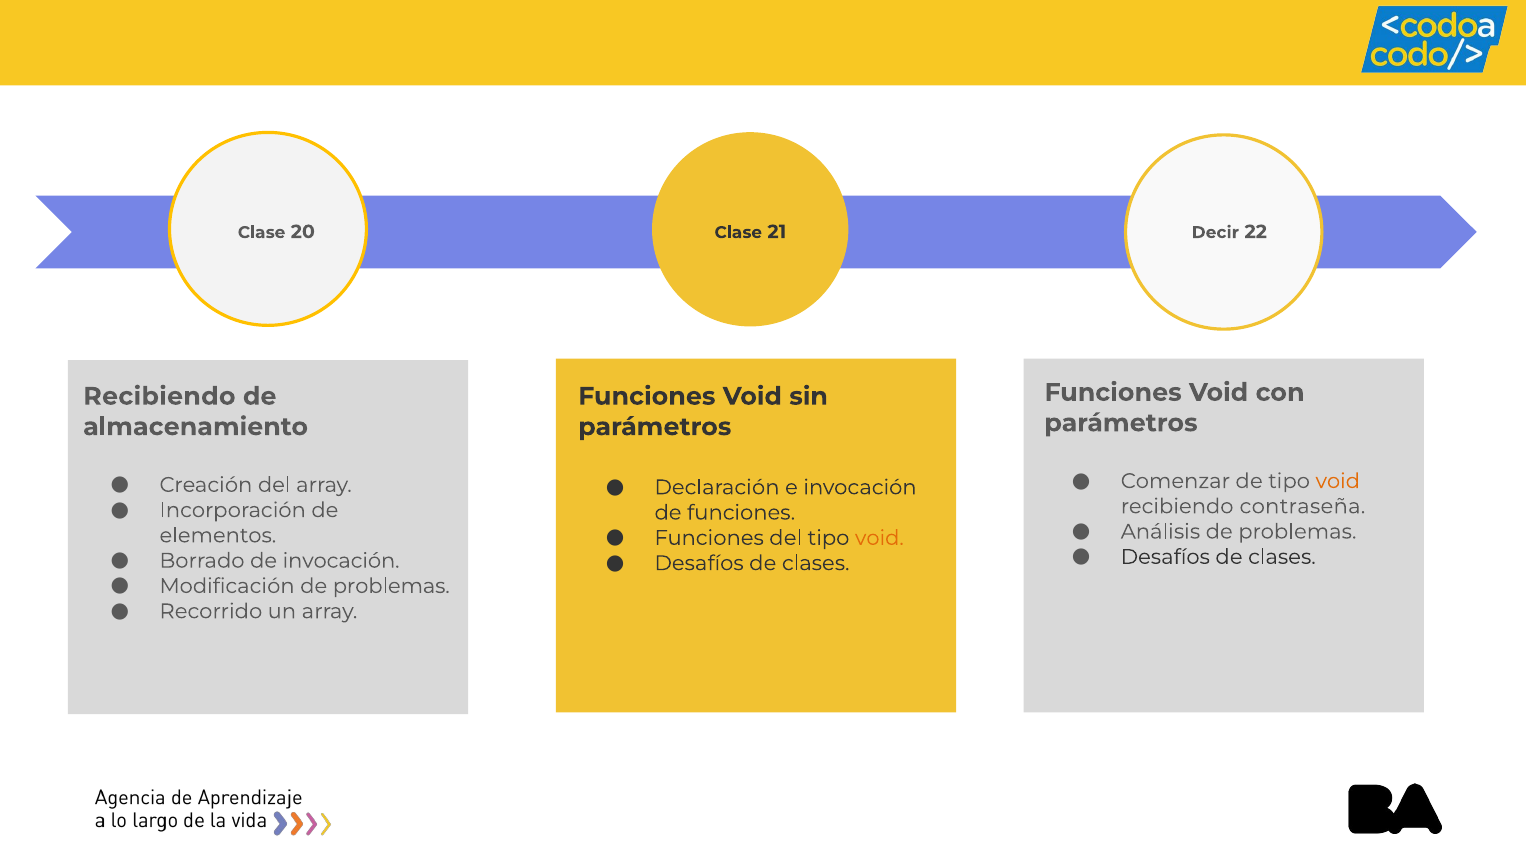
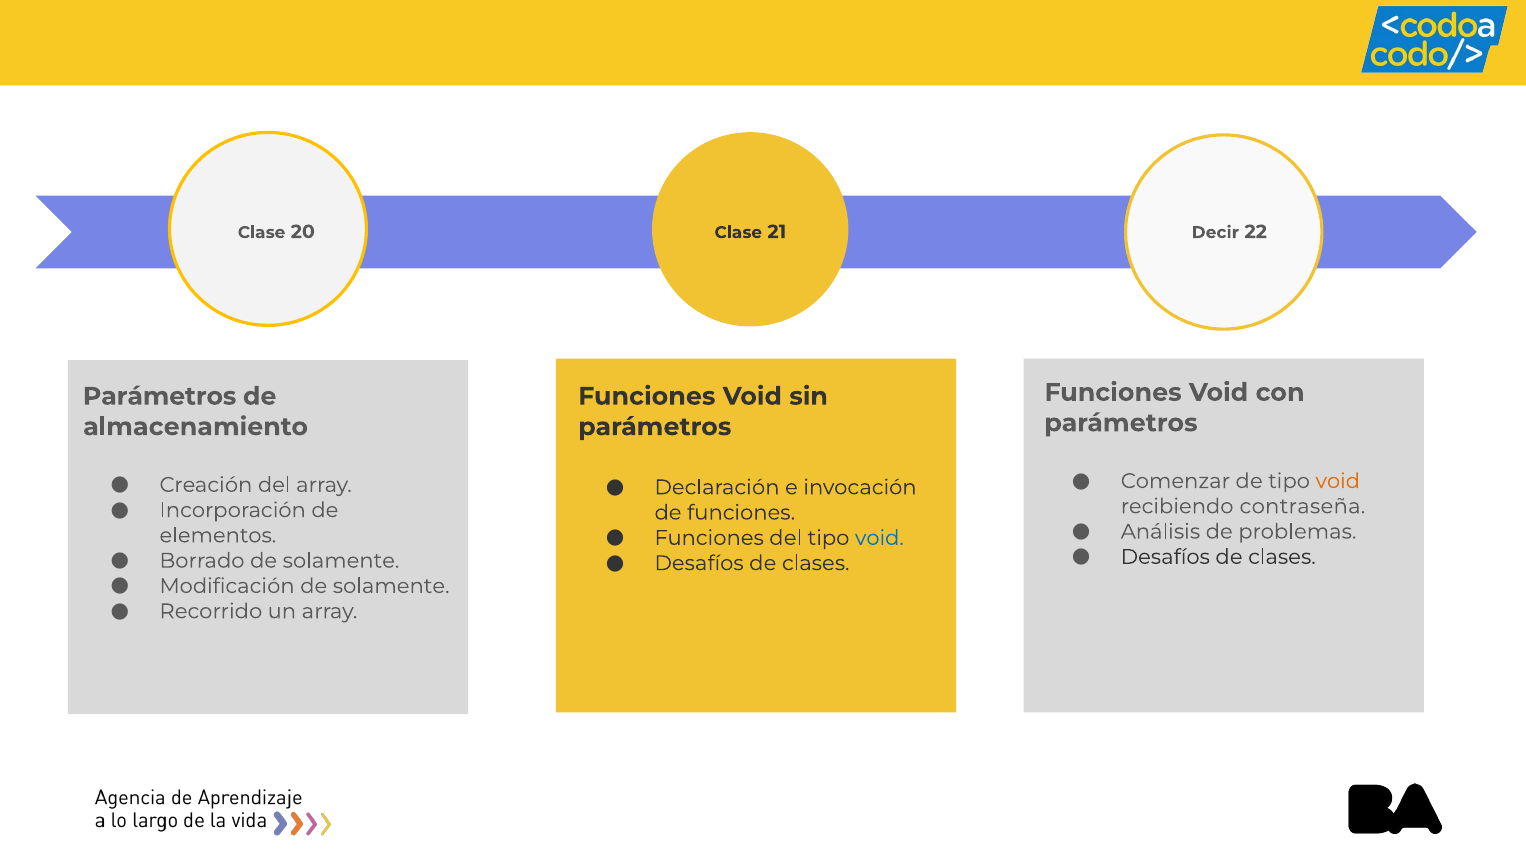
Recibiendo at (159, 396): Recibiendo -> Parámetros
void at (879, 538) colour: orange -> blue
Borrado de invocación: invocación -> solamente
Modificación de problemas: problemas -> solamente
